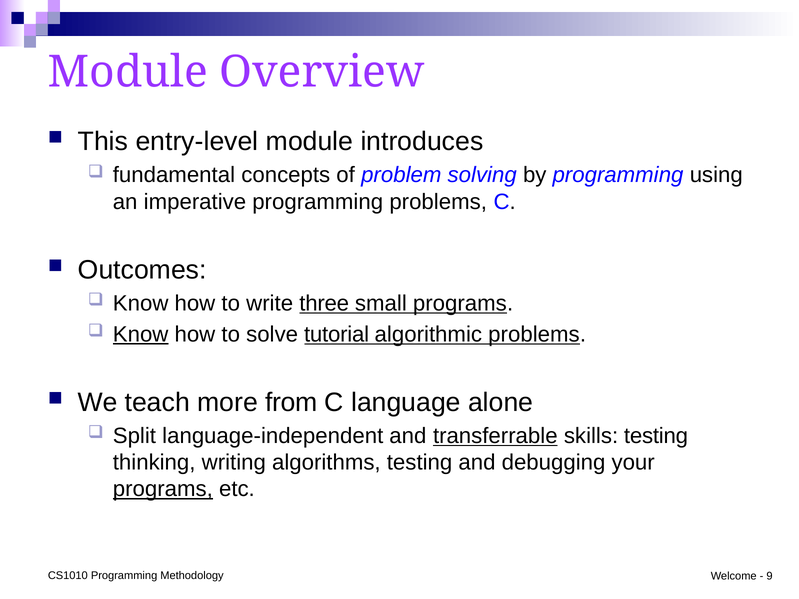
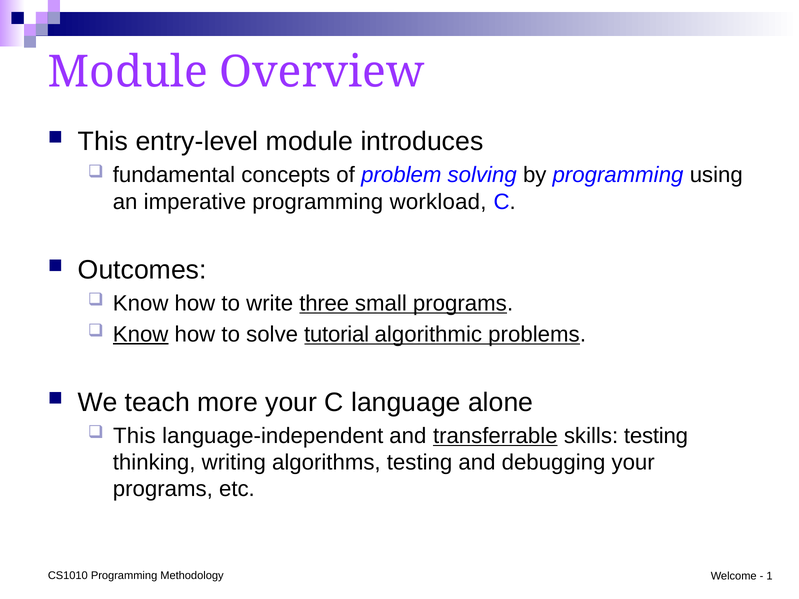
programming problems: problems -> workload
more from: from -> your
Split at (134, 436): Split -> This
programs at (163, 489) underline: present -> none
9: 9 -> 1
